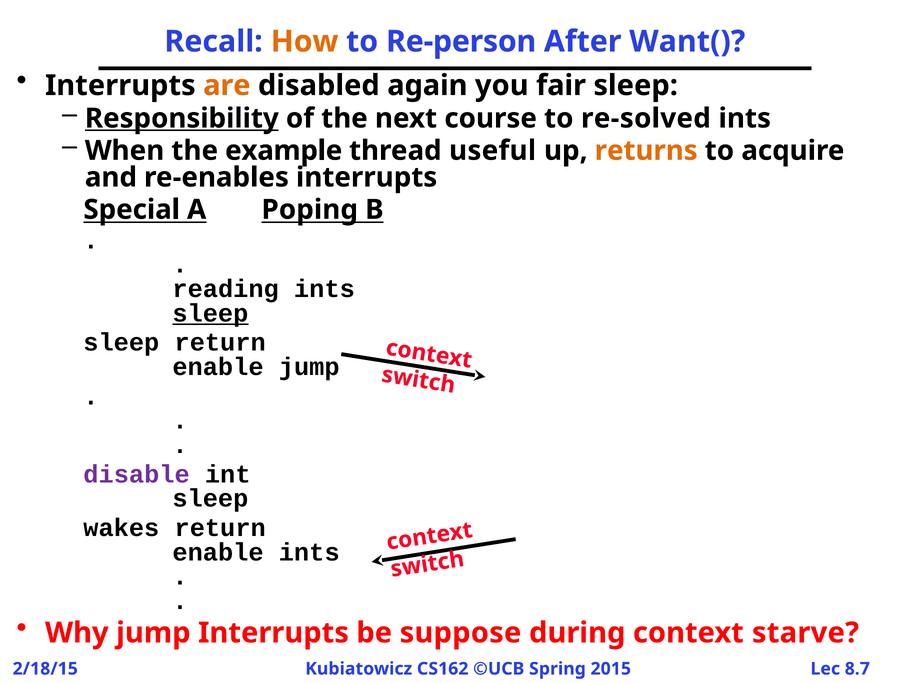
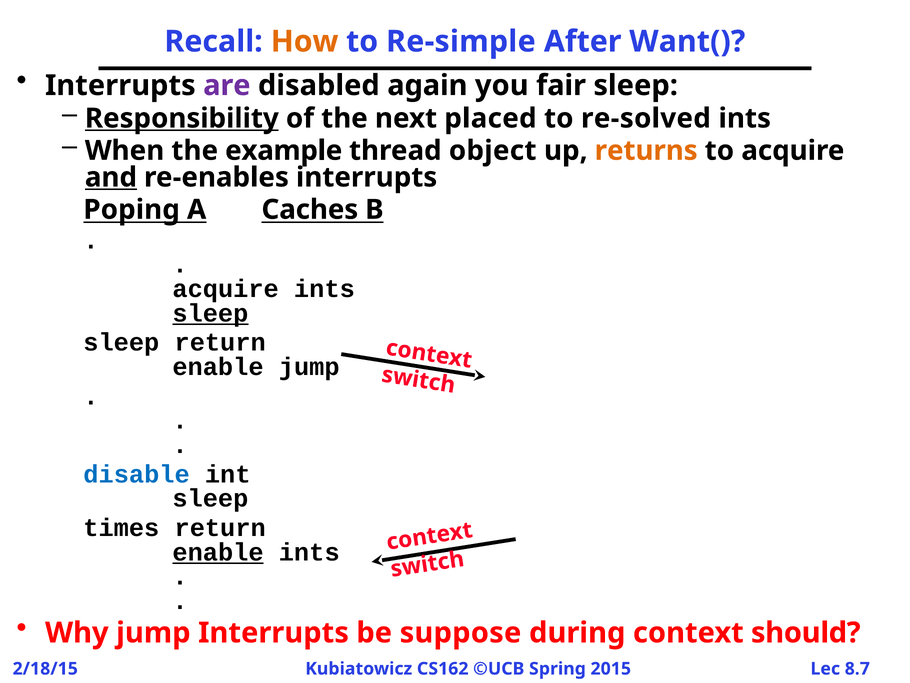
Re-person: Re-person -> Re-simple
are colour: orange -> purple
course: course -> placed
useful: useful -> object
and underline: none -> present
Special: Special -> Poping
Poping: Poping -> Caches
reading at (226, 289): reading -> acquire
disable colour: purple -> blue
wakes: wakes -> times
enable at (218, 552) underline: none -> present
starve: starve -> should
